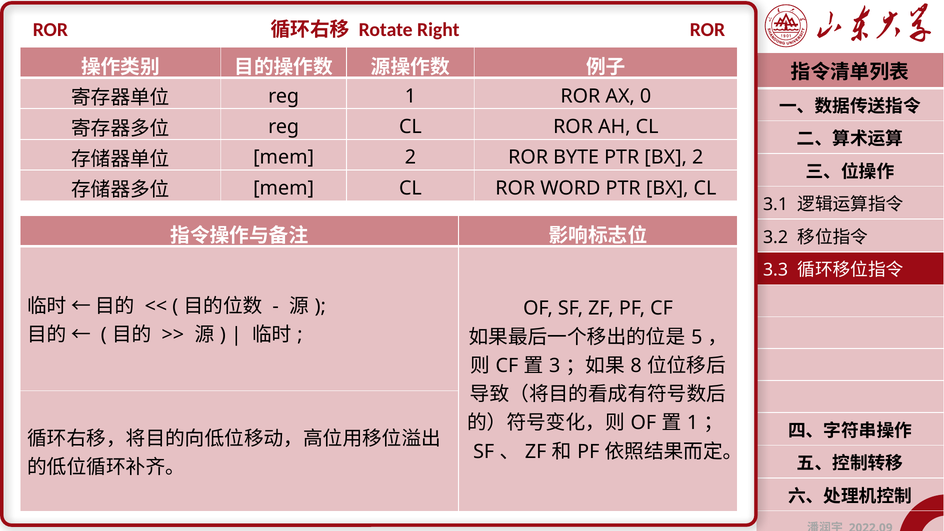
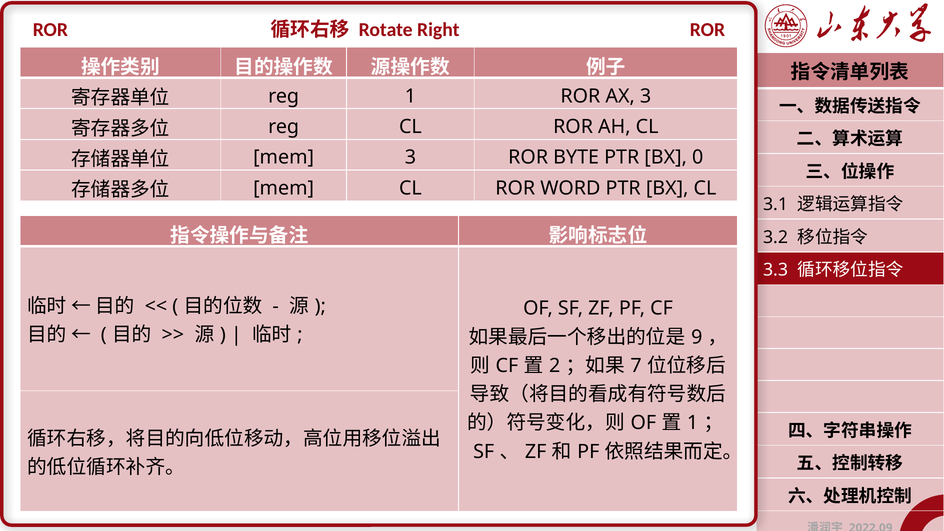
AX 0: 0 -> 3
mem 2: 2 -> 3
BX 2: 2 -> 0
5: 5 -> 9
3: 3 -> 2
8: 8 -> 7
